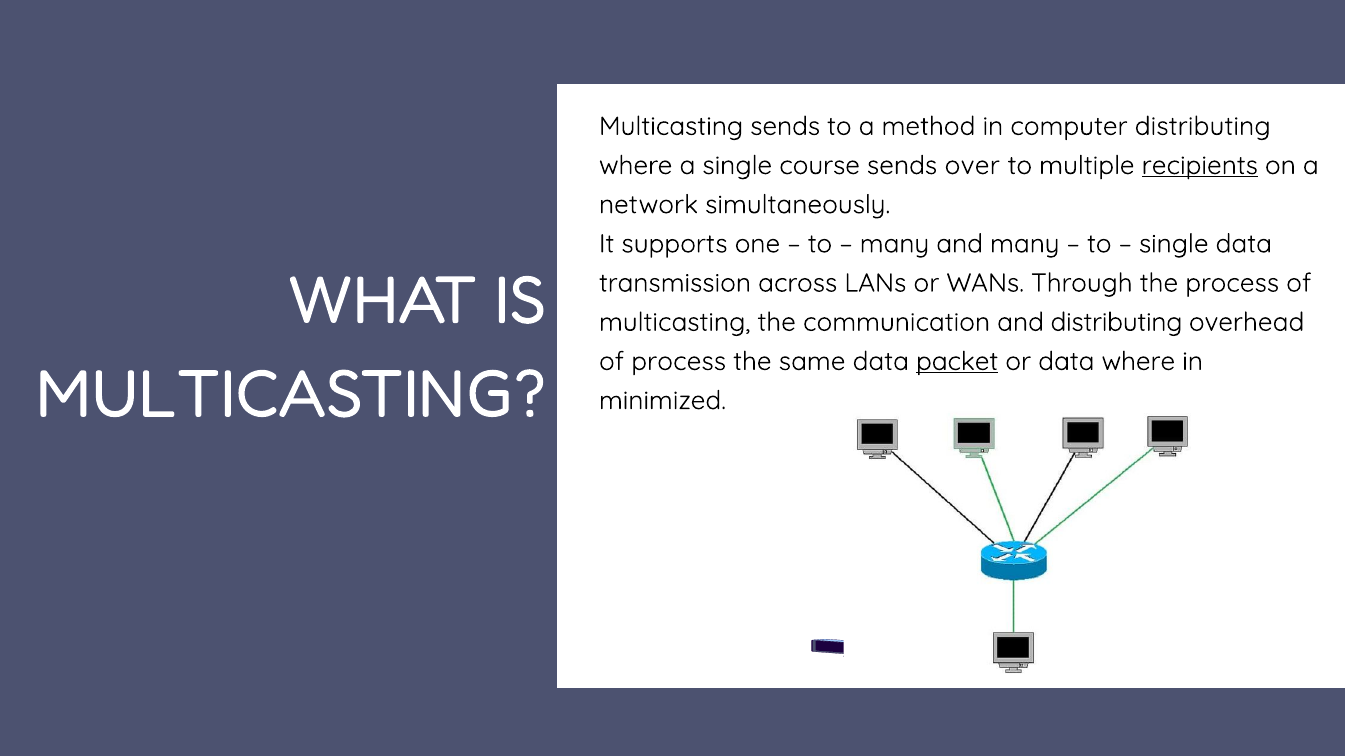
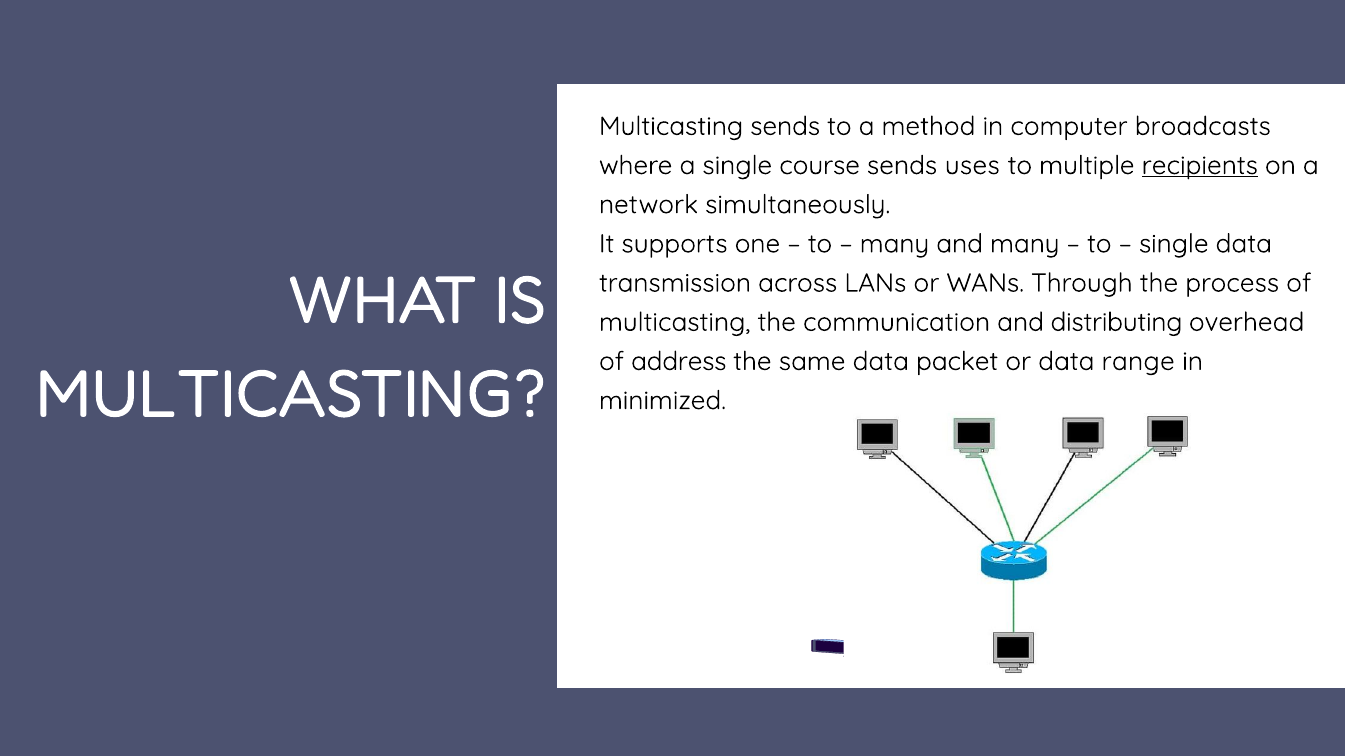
computer distributing: distributing -> broadcasts
over: over -> uses
of process: process -> address
packet underline: present -> none
data where: where -> range
